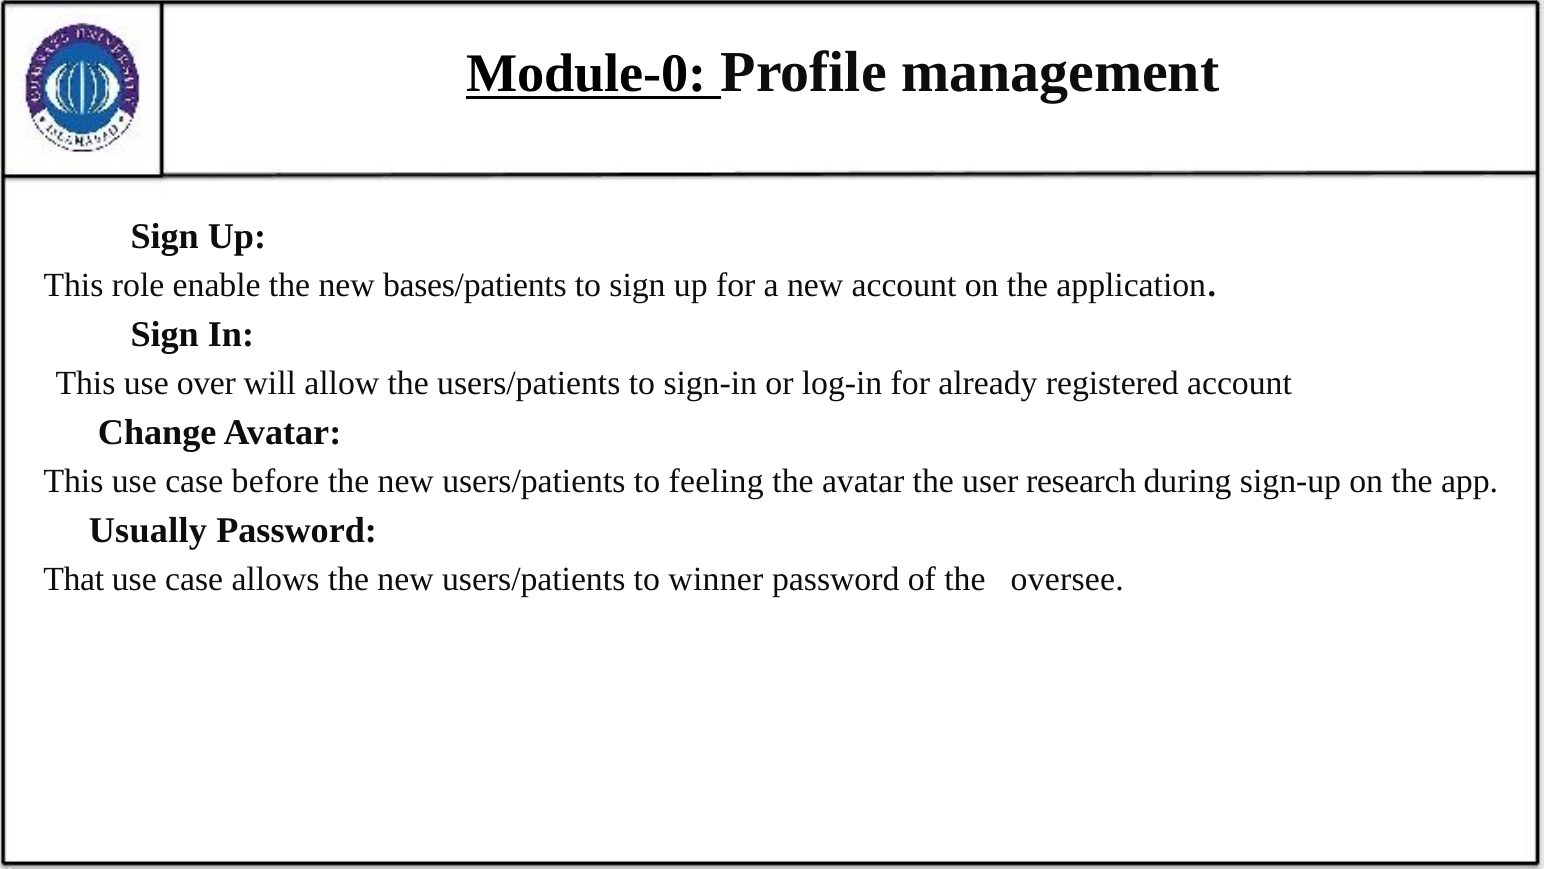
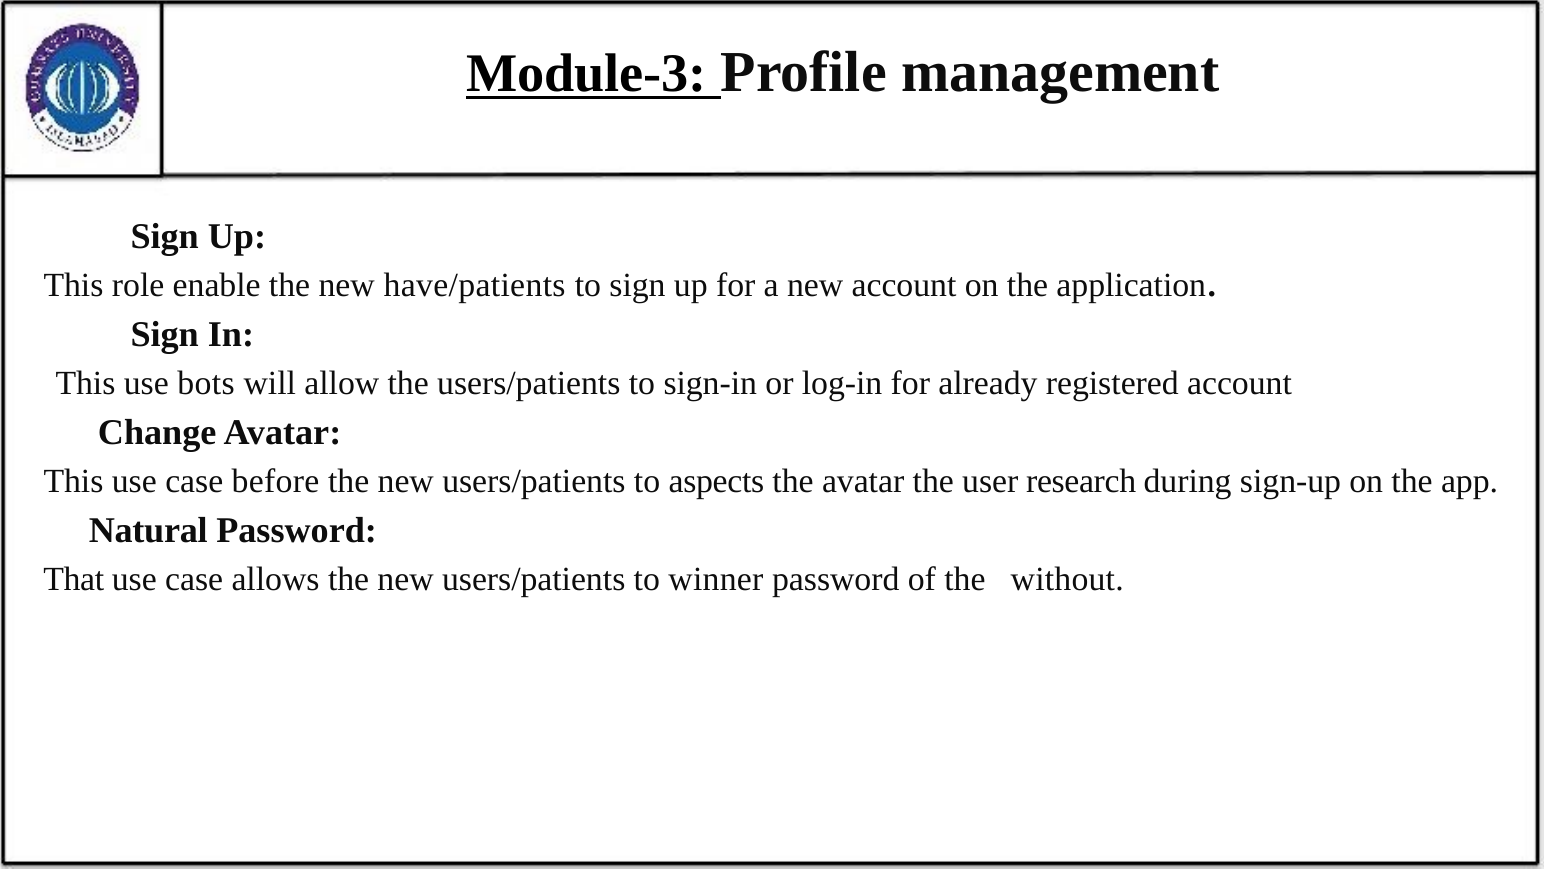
Module-0: Module-0 -> Module-3
bases/patients: bases/patients -> have/patients
over: over -> bots
feeling: feeling -> aspects
Usually: Usually -> Natural
oversee: oversee -> without
